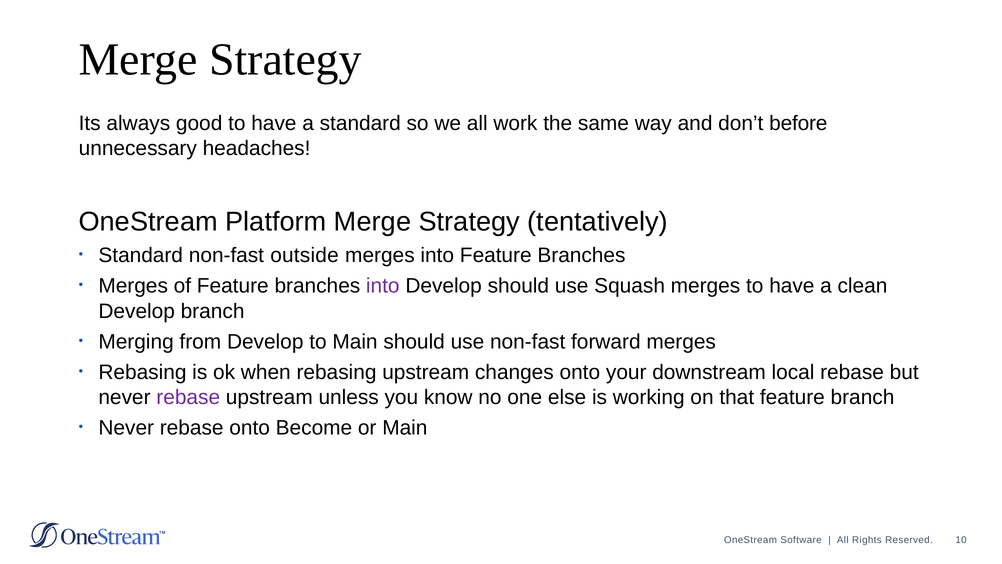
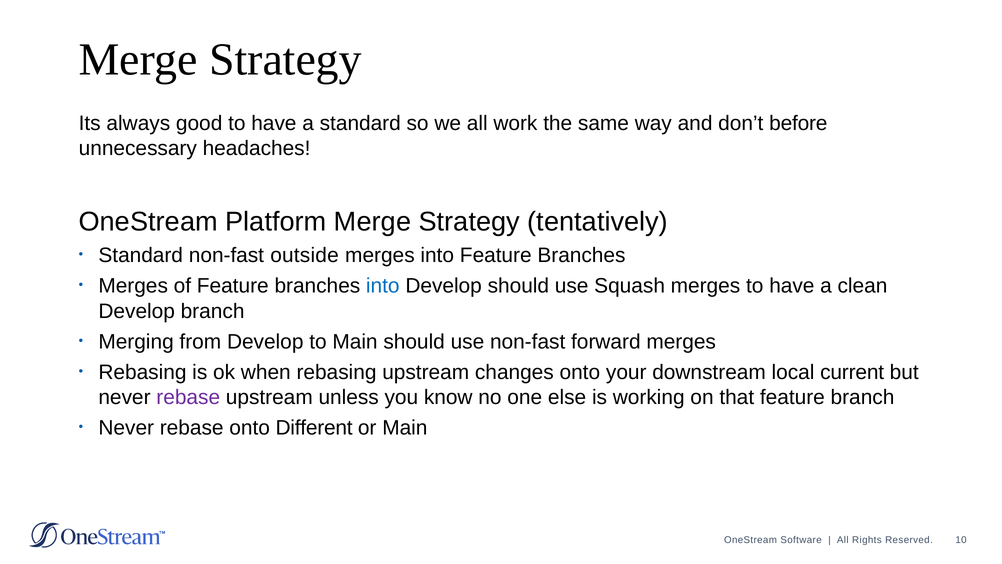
into at (383, 286) colour: purple -> blue
local rebase: rebase -> current
Become: Become -> Different
